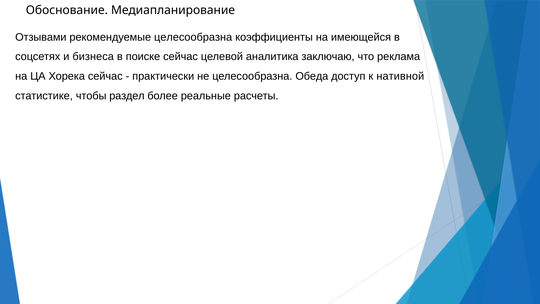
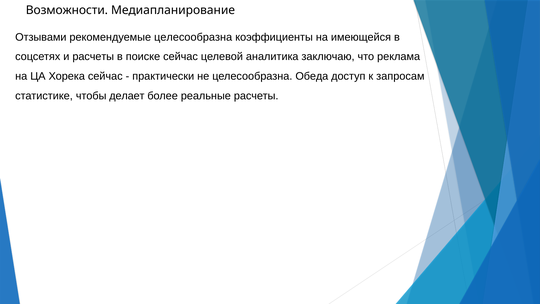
Обоснование: Обоснование -> Возможности
и бизнеса: бизнеса -> расчеты
нативной: нативной -> запросам
раздел: раздел -> делает
